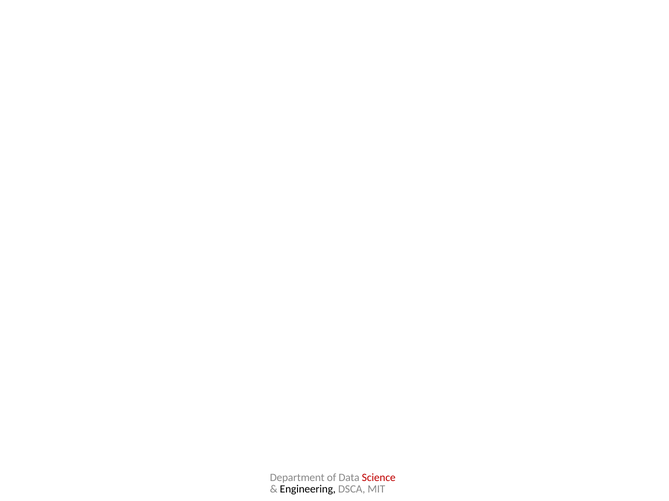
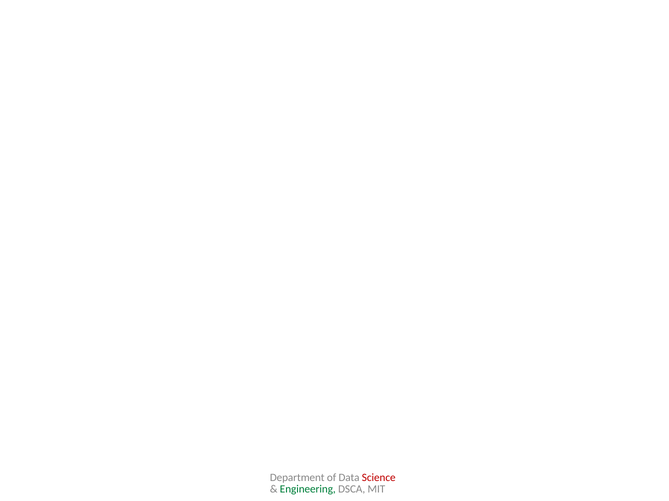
Engineering colour: black -> green
